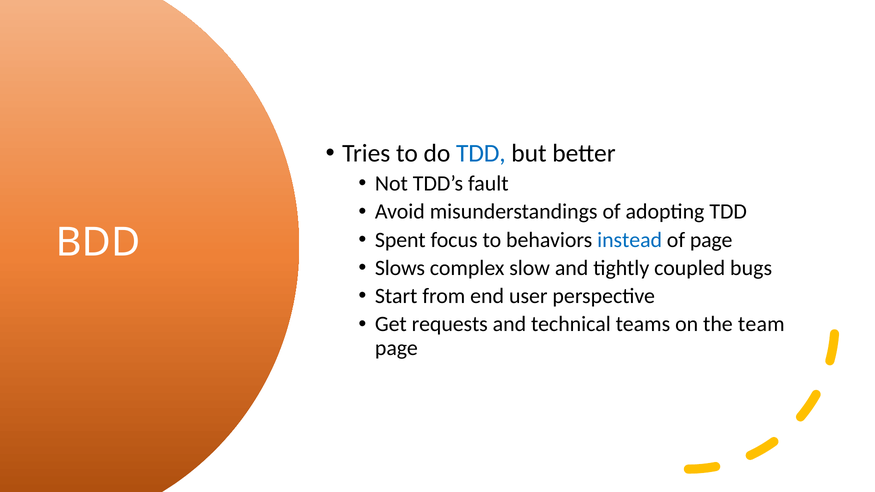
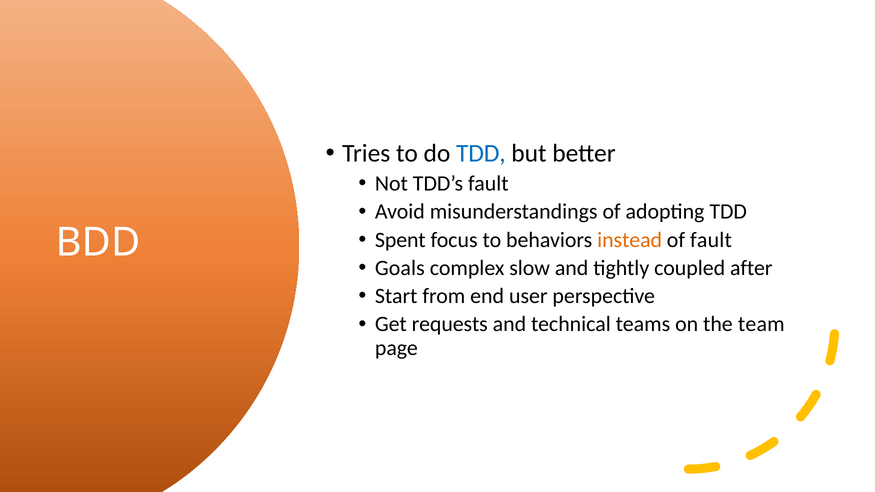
instead colour: blue -> orange
of page: page -> fault
Slows: Slows -> Goals
bugs: bugs -> after
